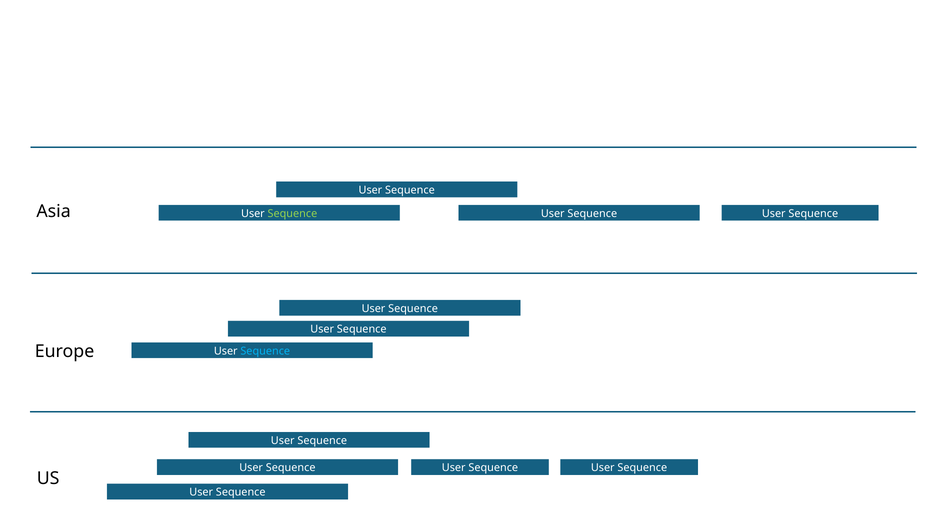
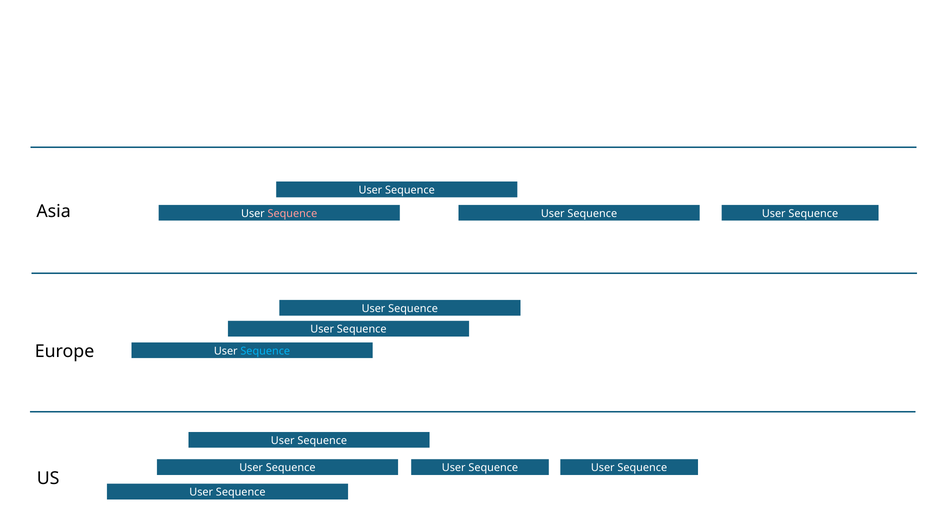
Sequence at (292, 214) colour: light green -> pink
